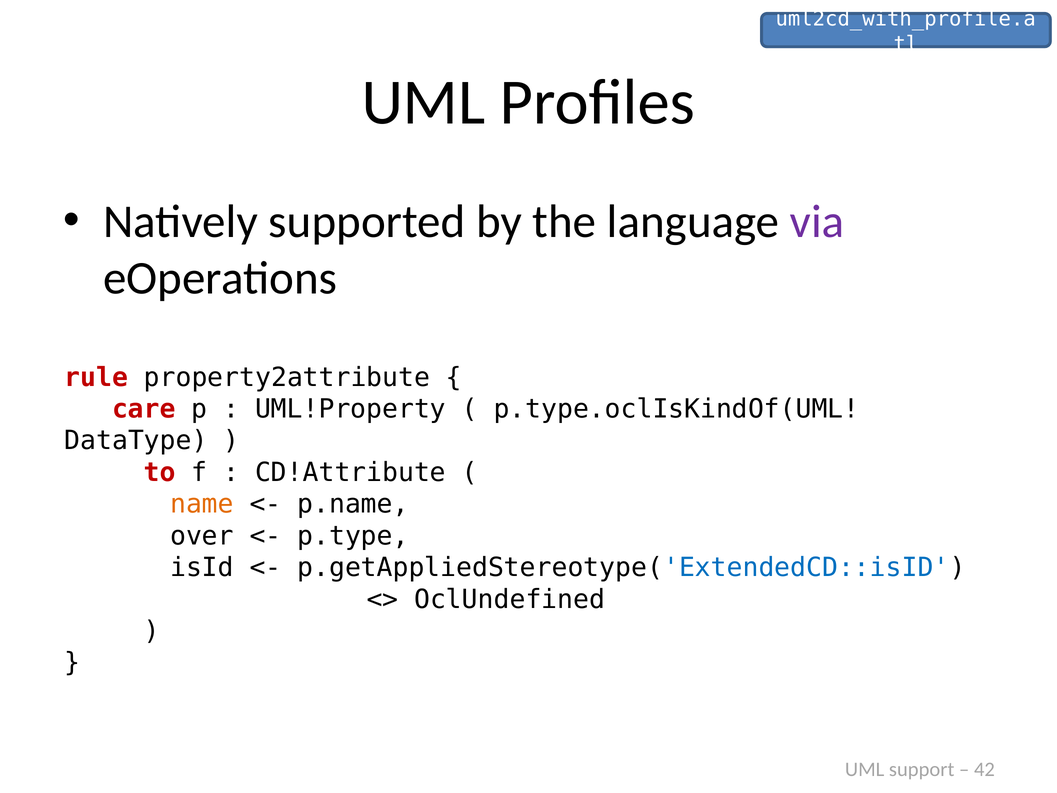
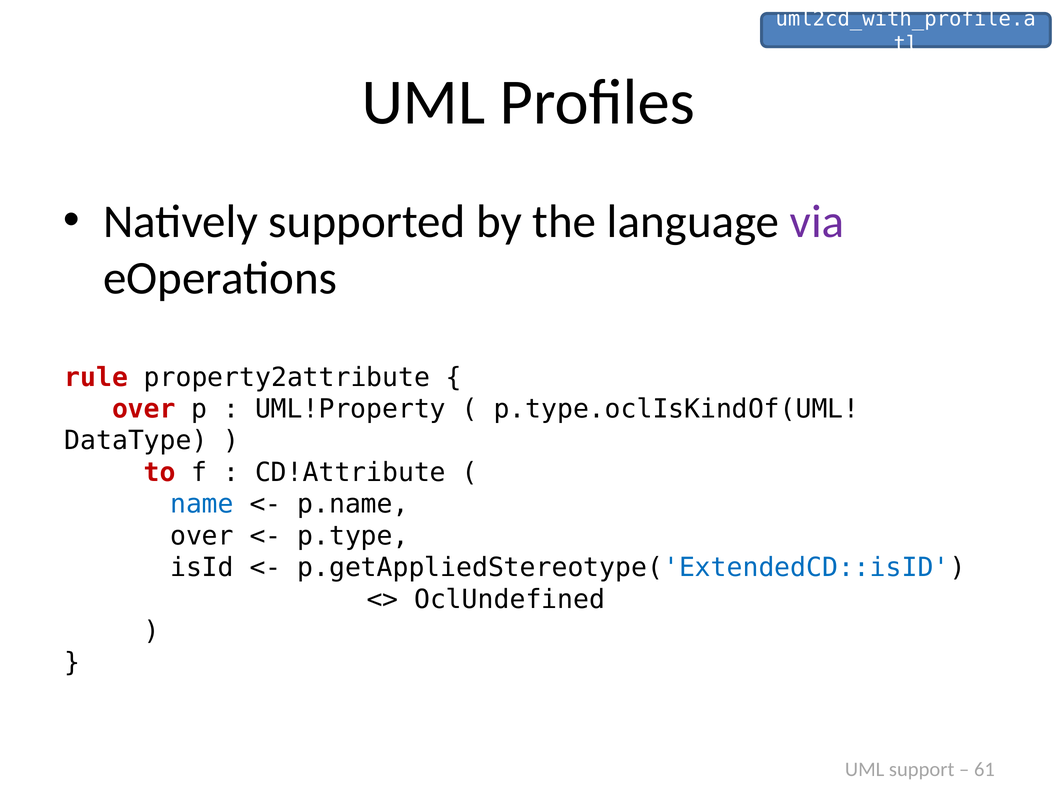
care at (144, 409): care -> over
name colour: orange -> blue
42: 42 -> 61
